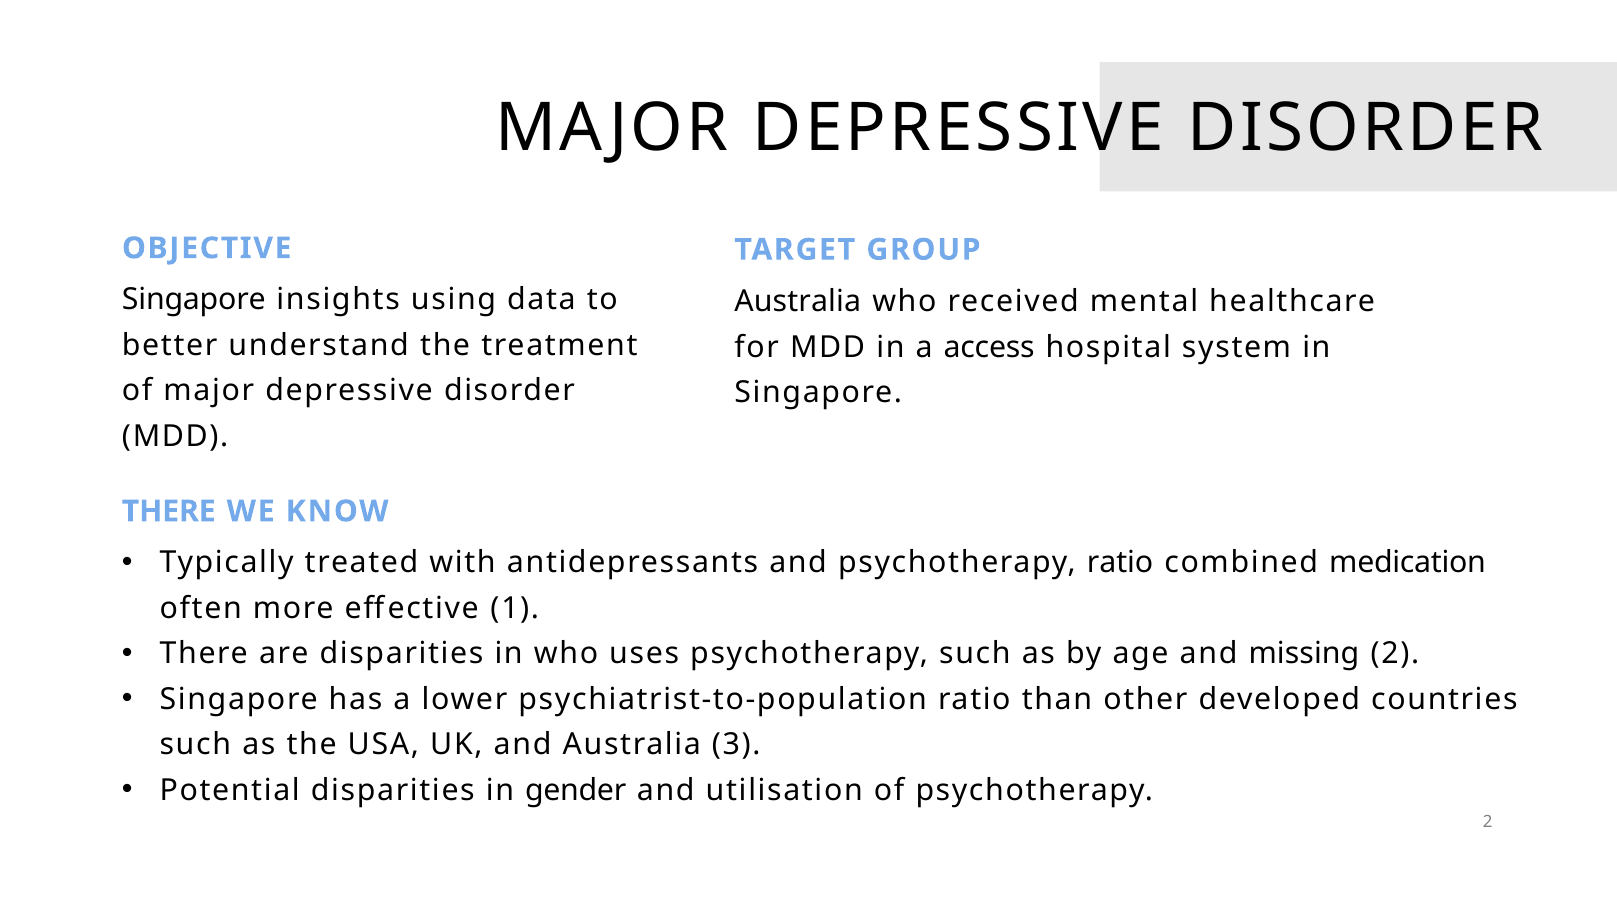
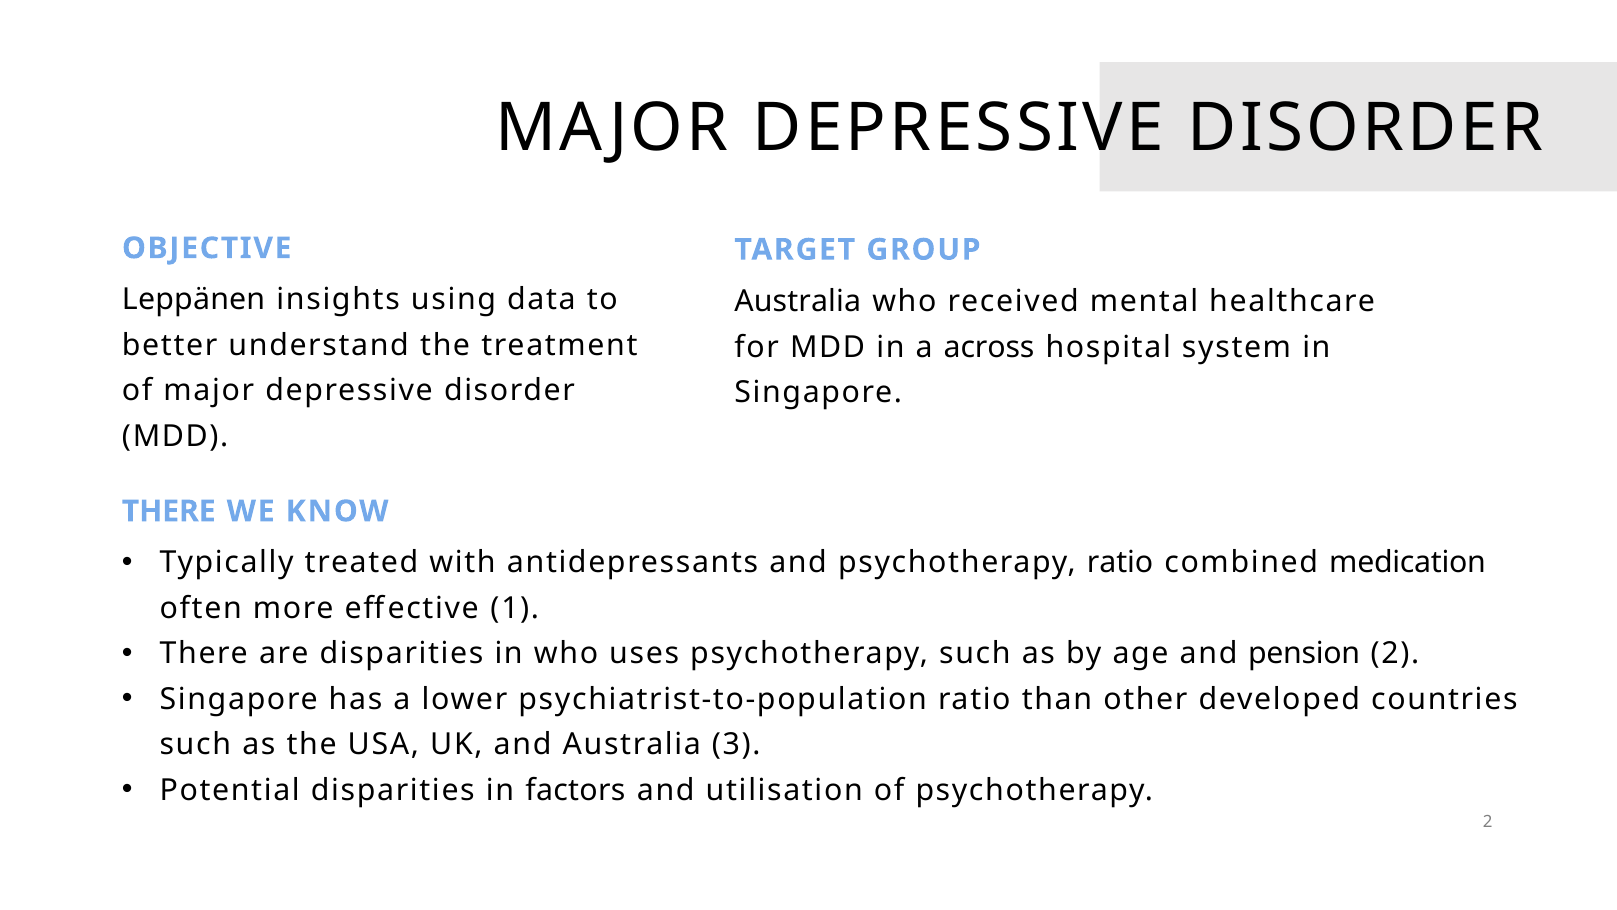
Singapore at (194, 300): Singapore -> Leppänen
access: access -> across
missing: missing -> pension
gender: gender -> factors
